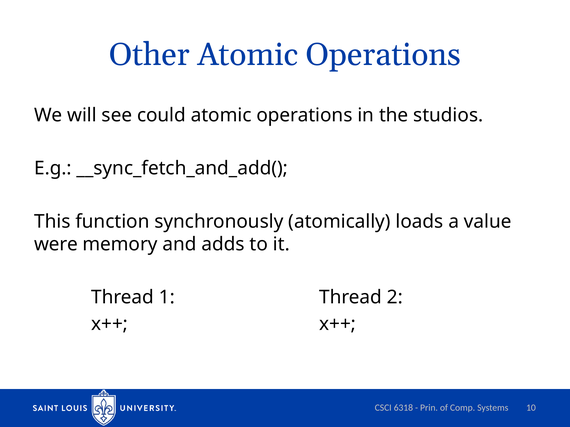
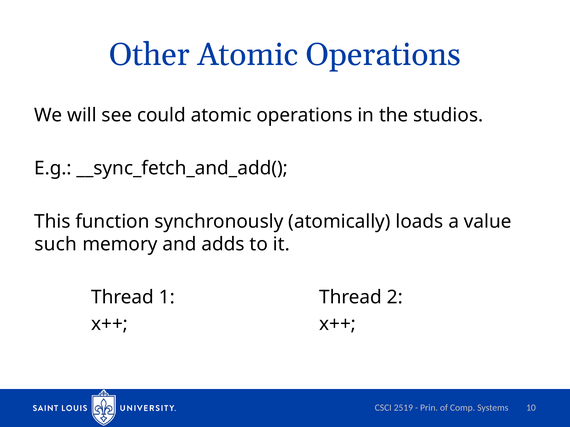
were: were -> such
6318: 6318 -> 2519
